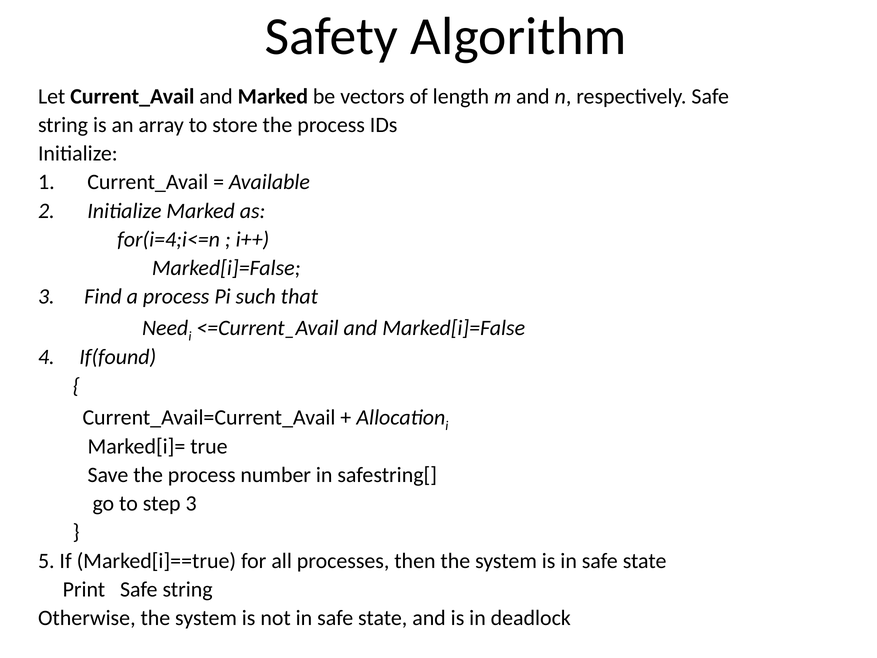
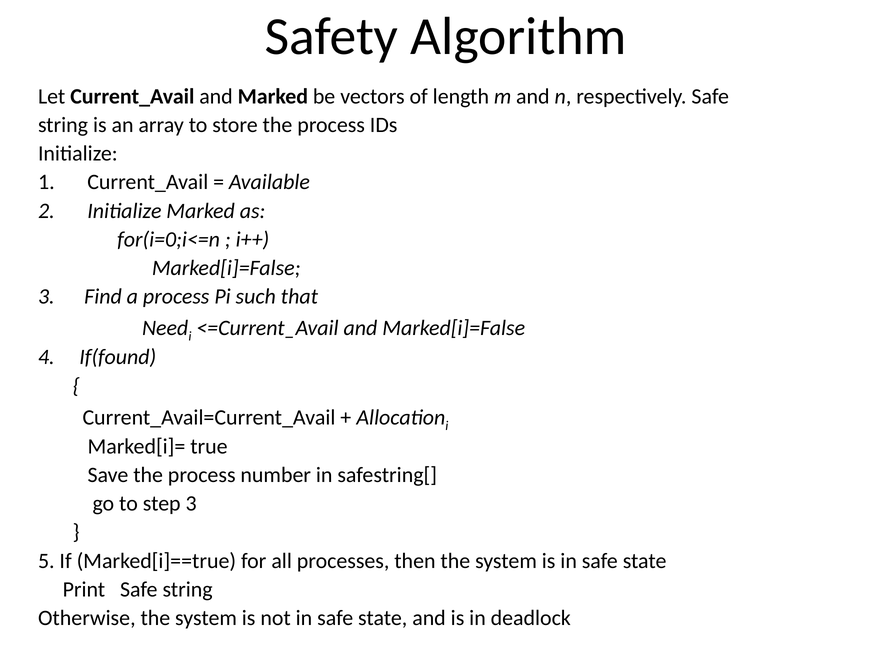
for(i=4;i<=n: for(i=4;i<=n -> for(i=0;i<=n
